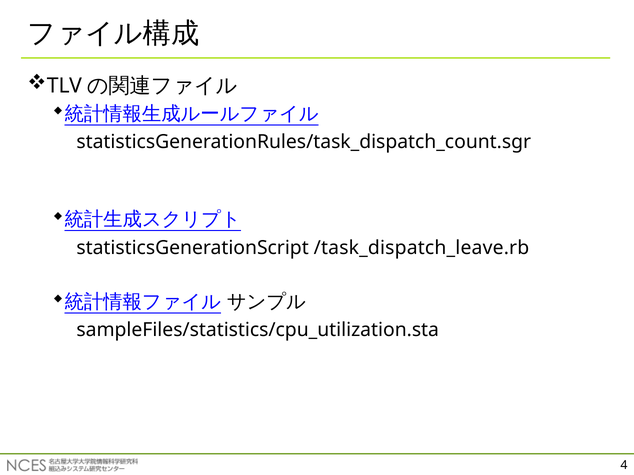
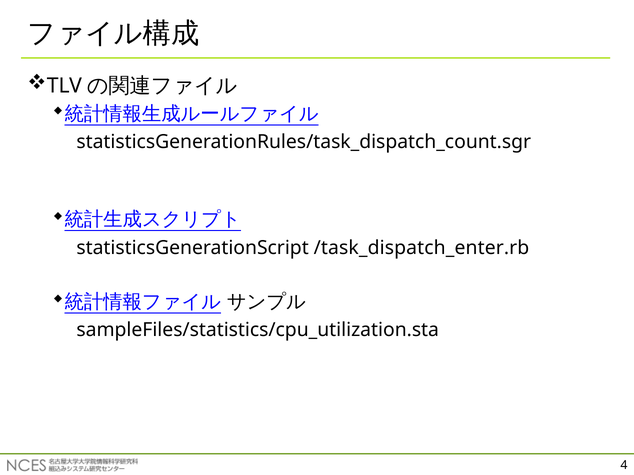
/task_dispatch_leave.rb: /task_dispatch_leave.rb -> /task_dispatch_enter.rb
